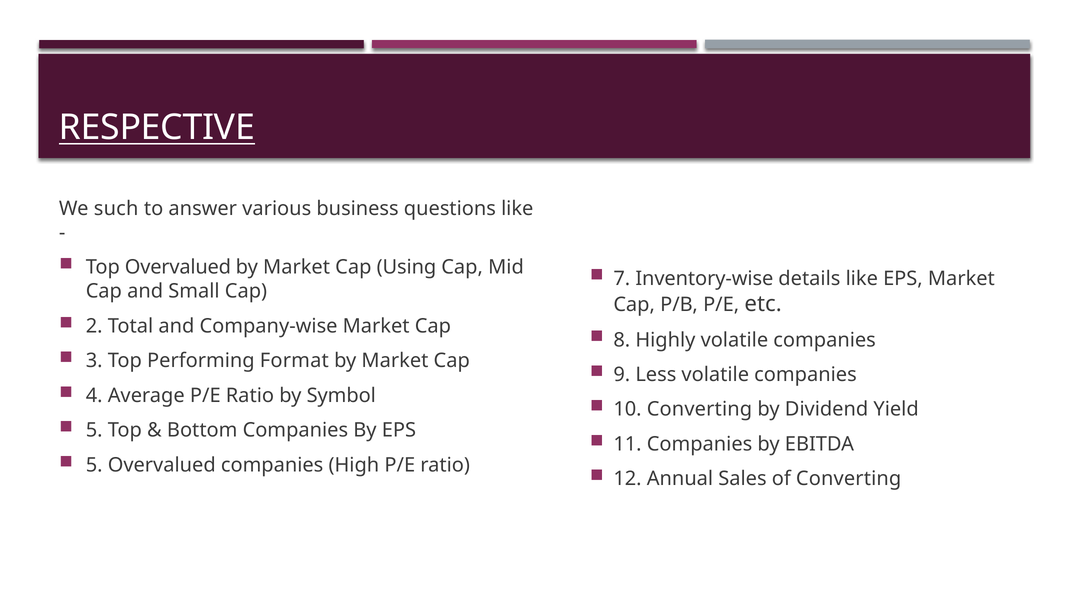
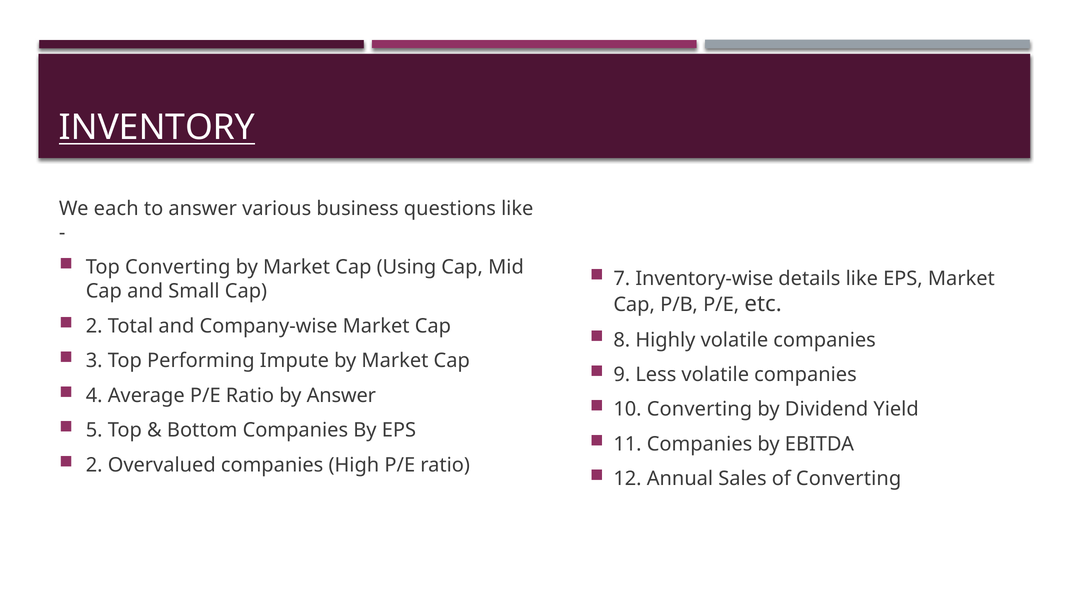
RESPECTIVE: RESPECTIVE -> INVENTORY
such: such -> each
Top Overvalued: Overvalued -> Converting
Format: Format -> Impute
by Symbol: Symbol -> Answer
5 at (94, 465): 5 -> 2
